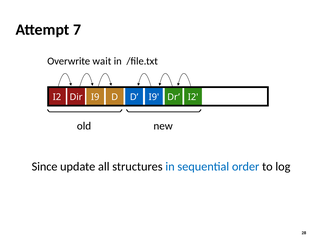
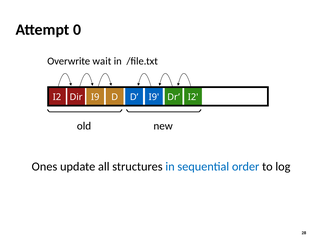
7: 7 -> 0
Since: Since -> Ones
